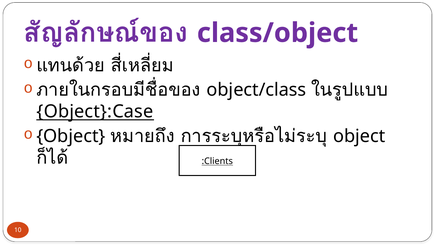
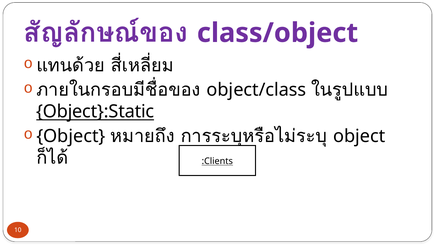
Object}:Case: Object}:Case -> Object}:Static
